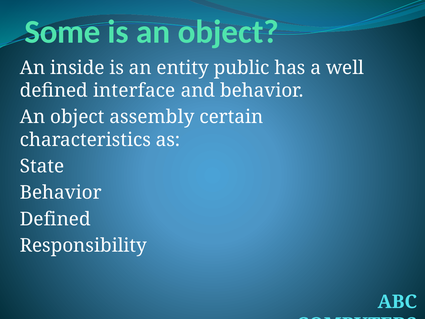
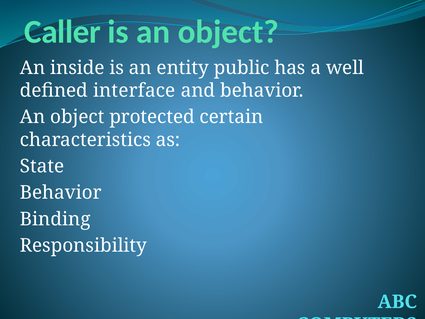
Some: Some -> Caller
assembly: assembly -> protected
Defined at (55, 219): Defined -> Binding
